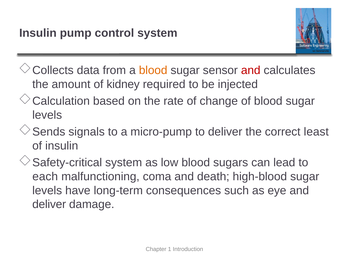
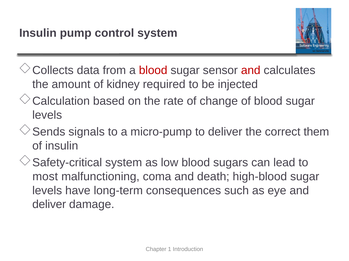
blood at (153, 71) colour: orange -> red
least: least -> them
each: each -> most
